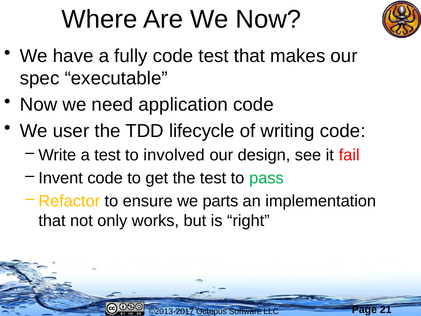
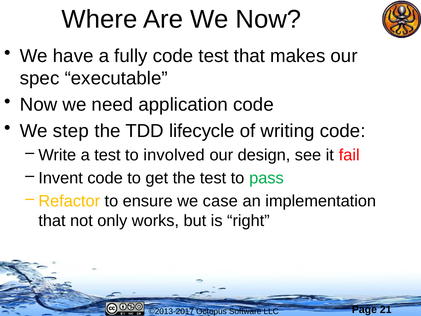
user: user -> step
parts: parts -> case
